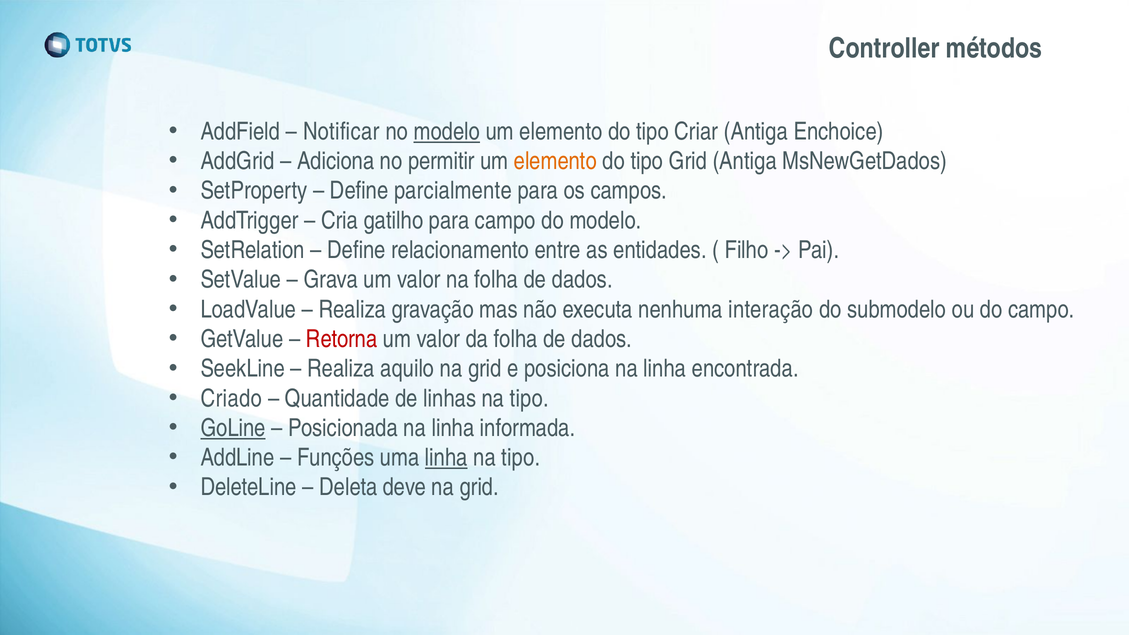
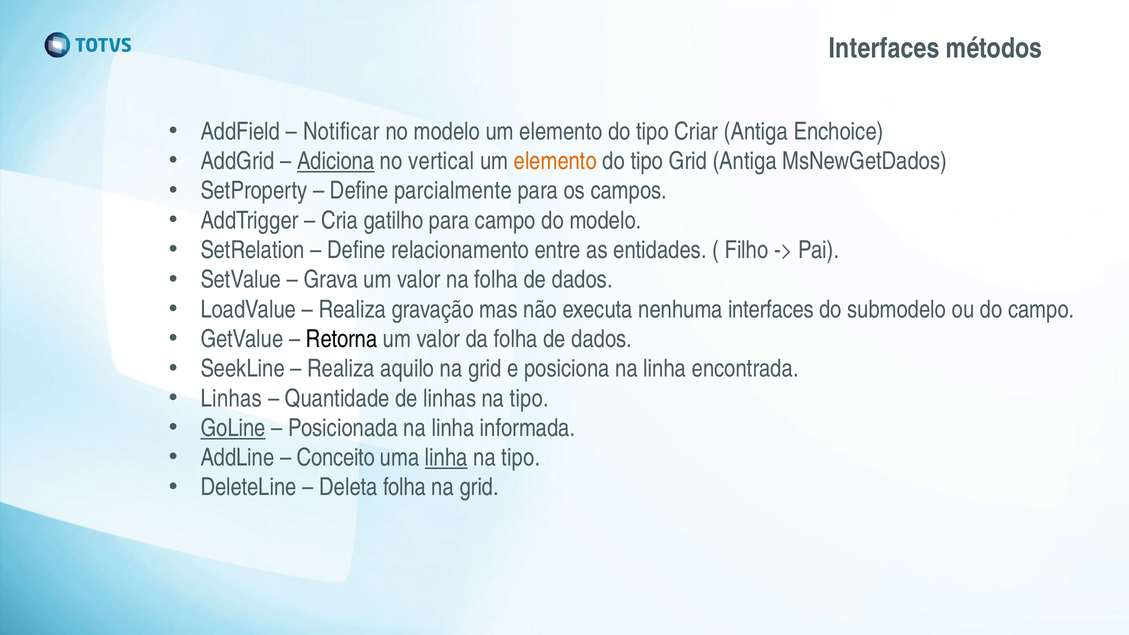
Controller at (884, 48): Controller -> Interfaces
modelo at (447, 132) underline: present -> none
Adiciona underline: none -> present
permitir: permitir -> vertical
nenhuma interação: interação -> interfaces
Retorna colour: red -> black
Criado at (231, 399): Criado -> Linhas
Funções: Funções -> Conceito
Deleta deve: deve -> folha
